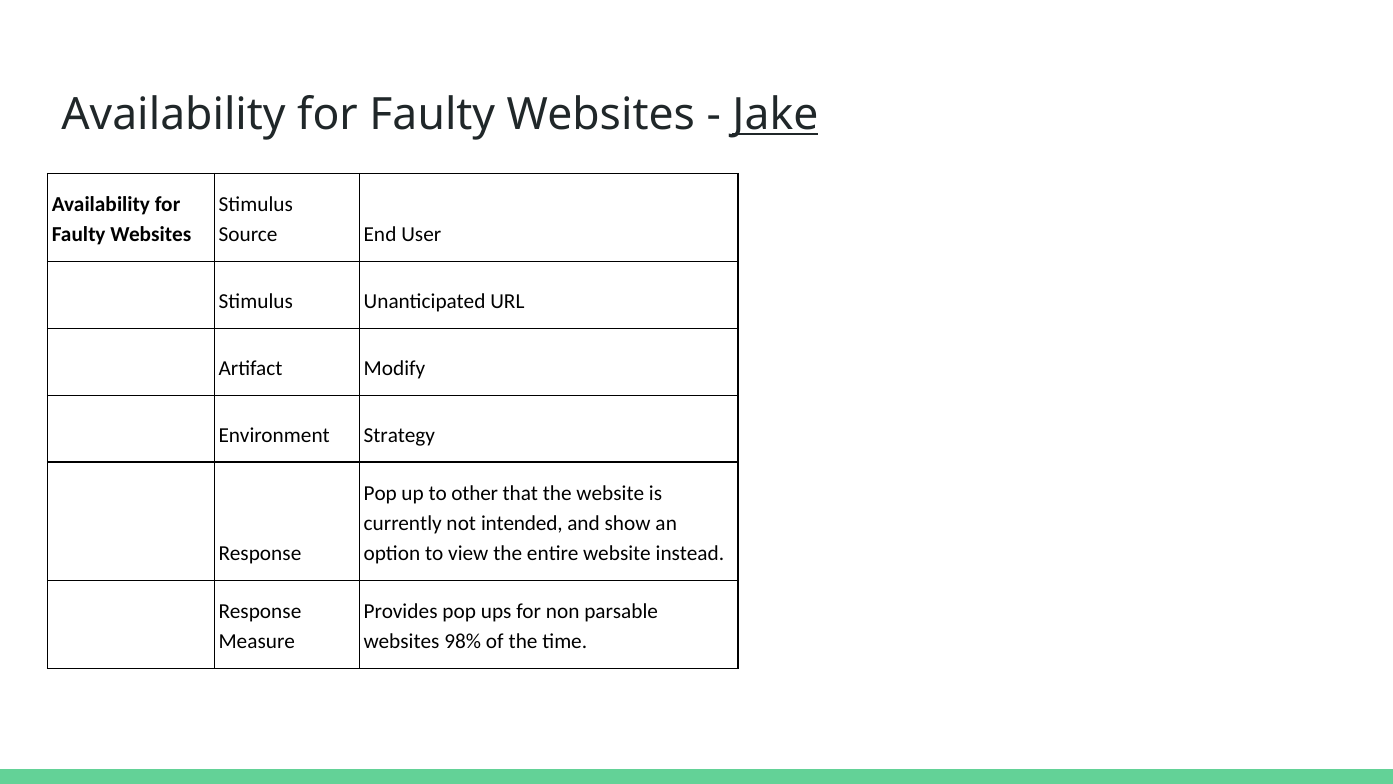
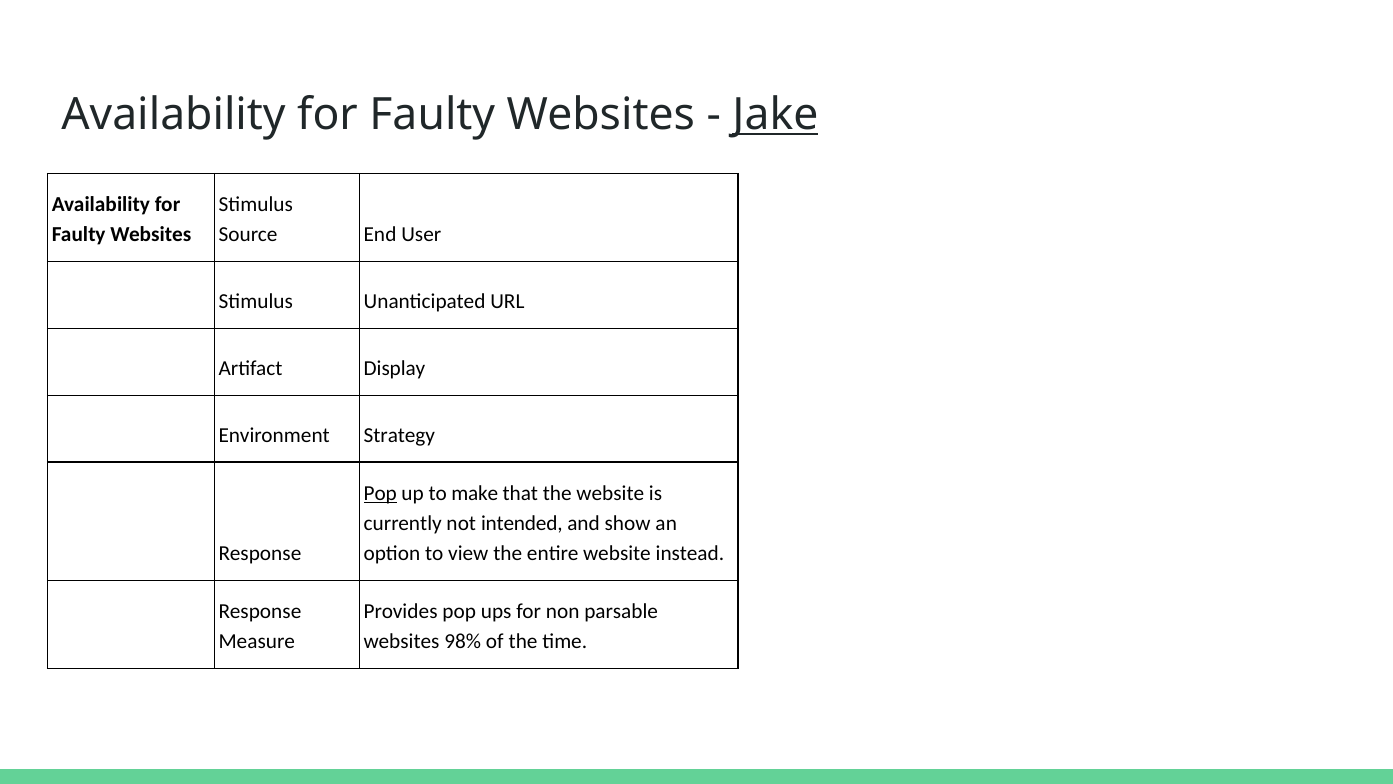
Modify: Modify -> Display
Pop at (380, 493) underline: none -> present
other: other -> make
